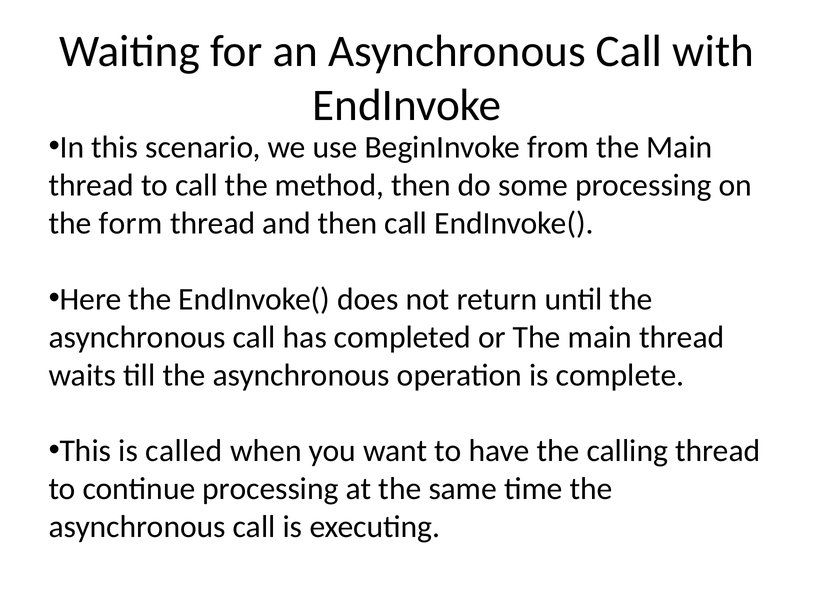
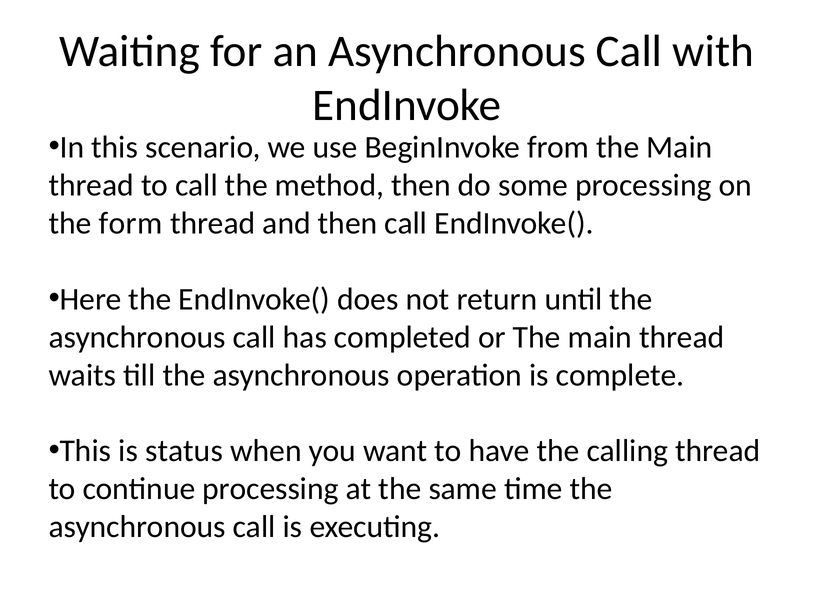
called: called -> status
